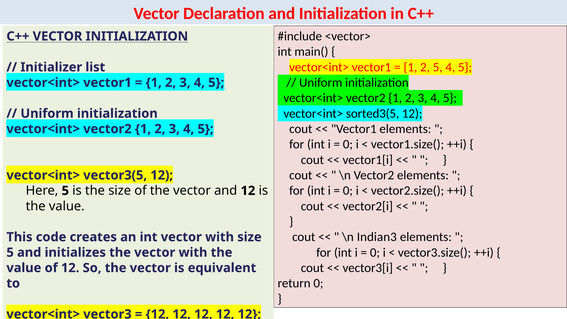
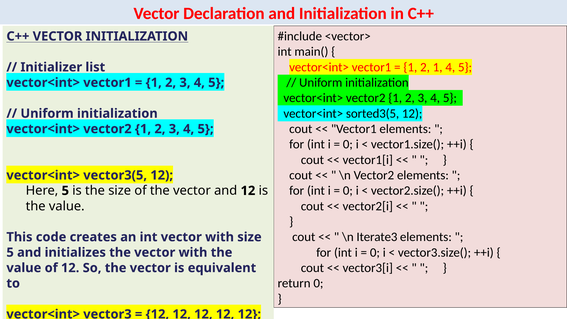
2 5: 5 -> 1
Indian3: Indian3 -> Iterate3
